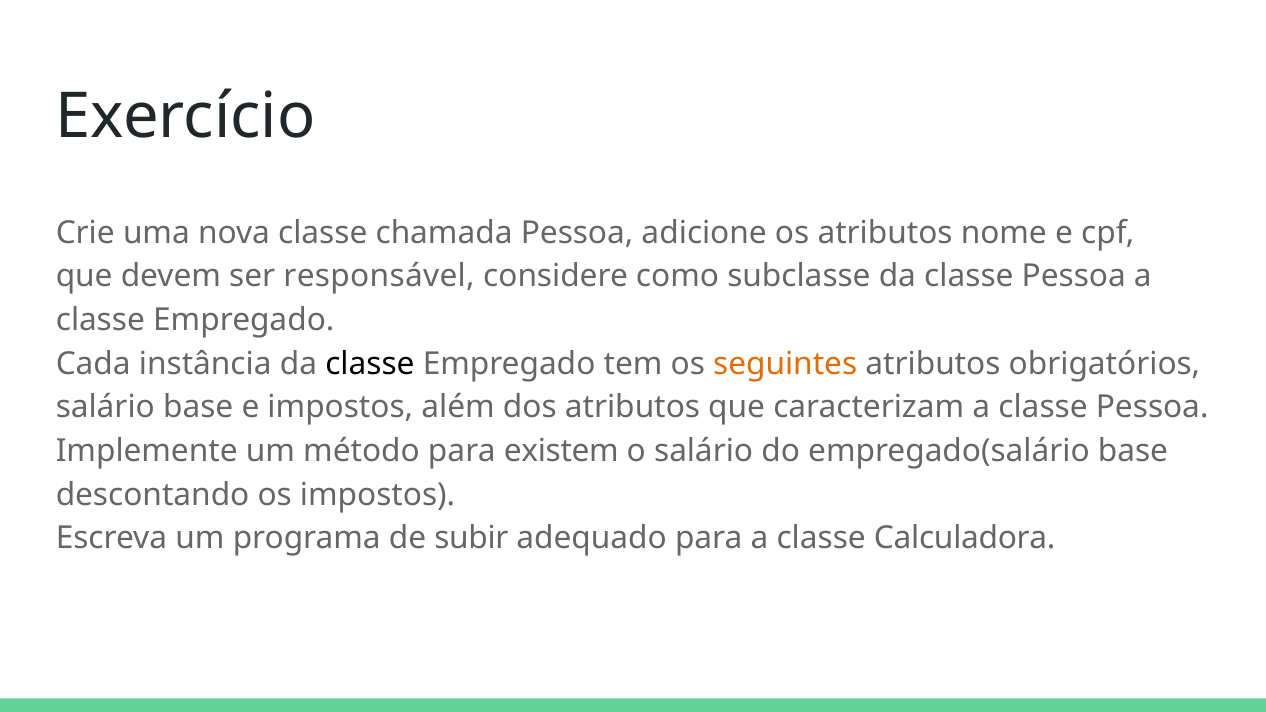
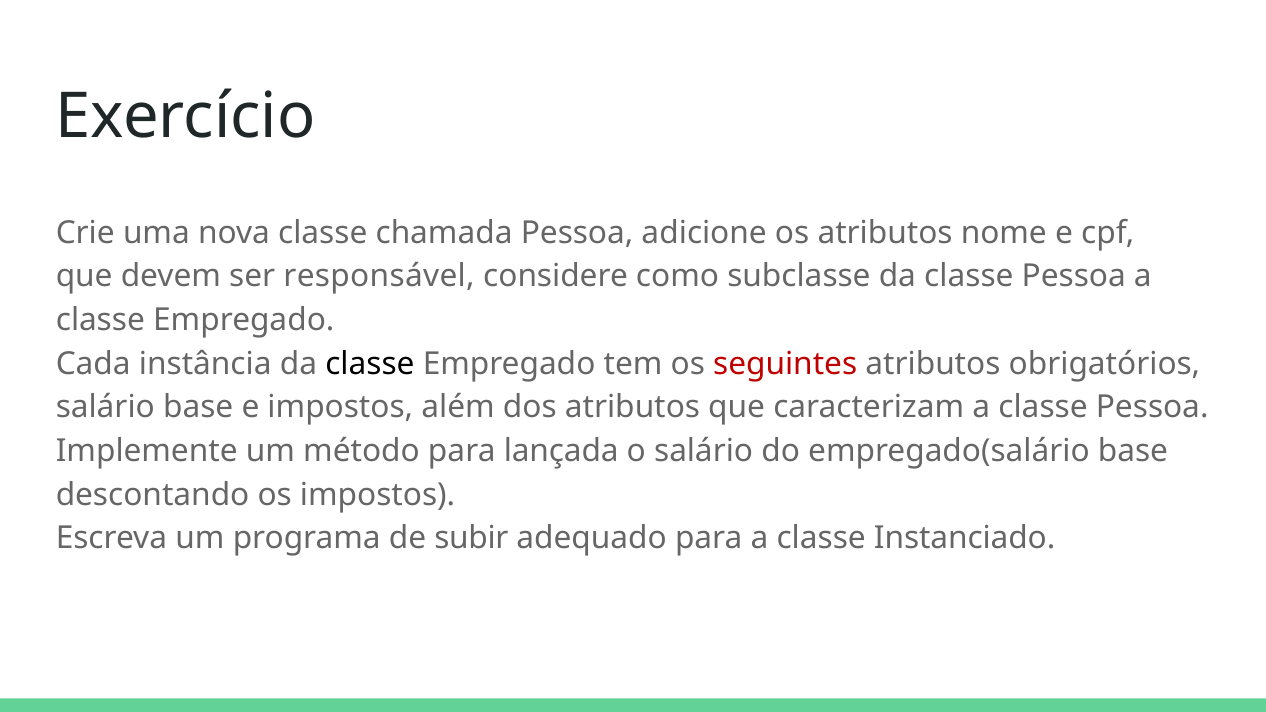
seguintes colour: orange -> red
existem: existem -> lançada
Calculadora: Calculadora -> Instanciado
